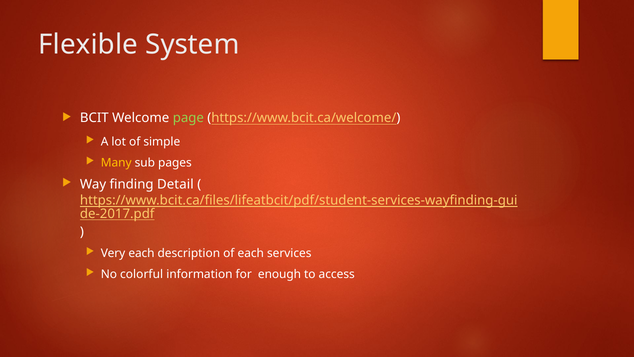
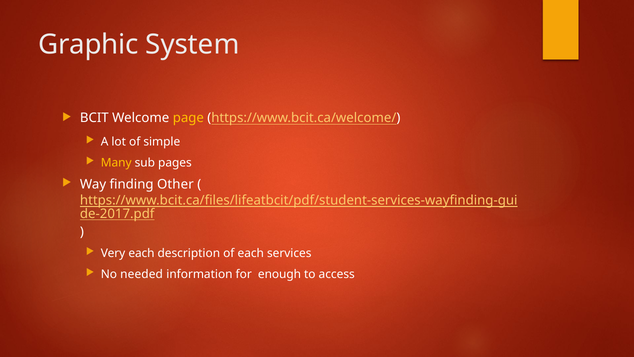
Flexible: Flexible -> Graphic
page colour: light green -> yellow
Detail: Detail -> Other
colorful: colorful -> needed
